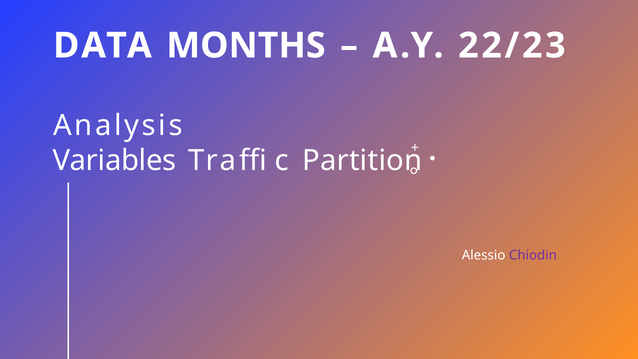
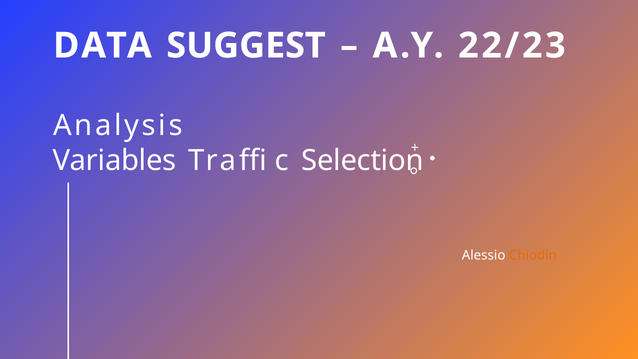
MONTHS: MONTHS -> SUGGEST
Partition: Partition -> Selection
Chiodin colour: purple -> orange
